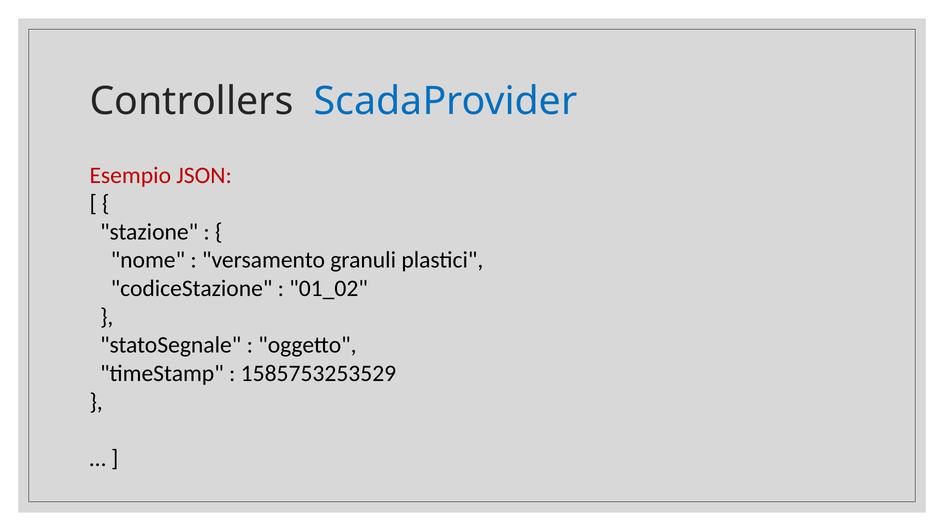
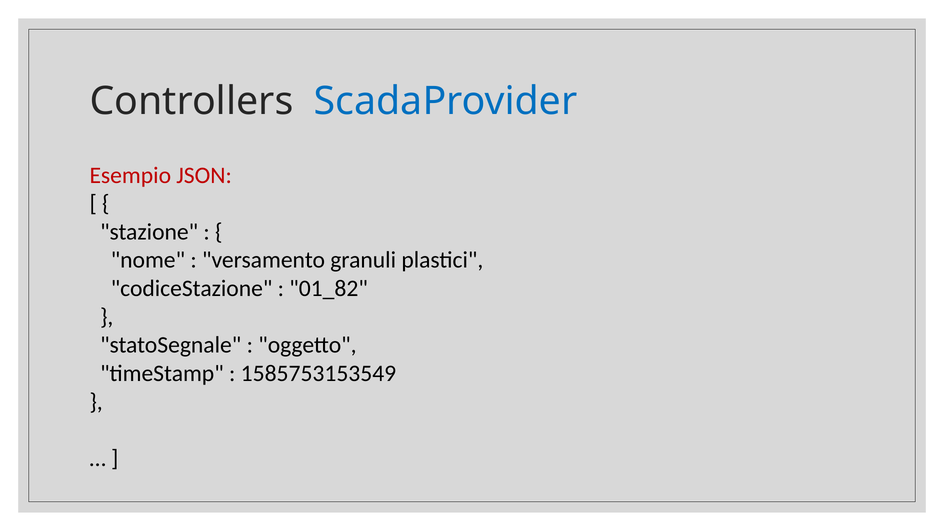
01_02: 01_02 -> 01_82
1585753253529: 1585753253529 -> 1585753153549
